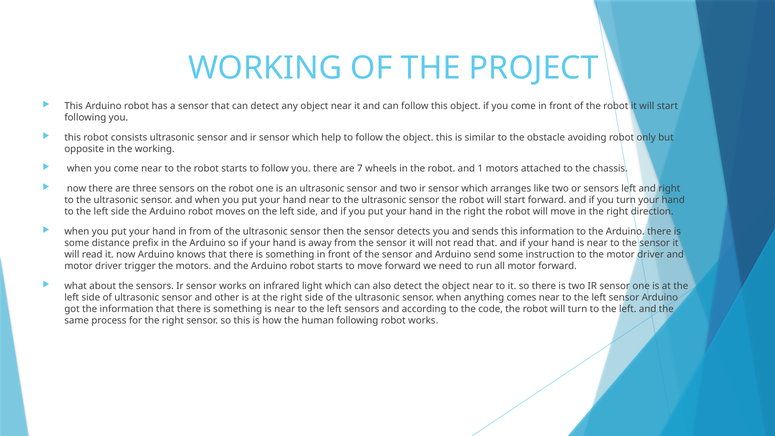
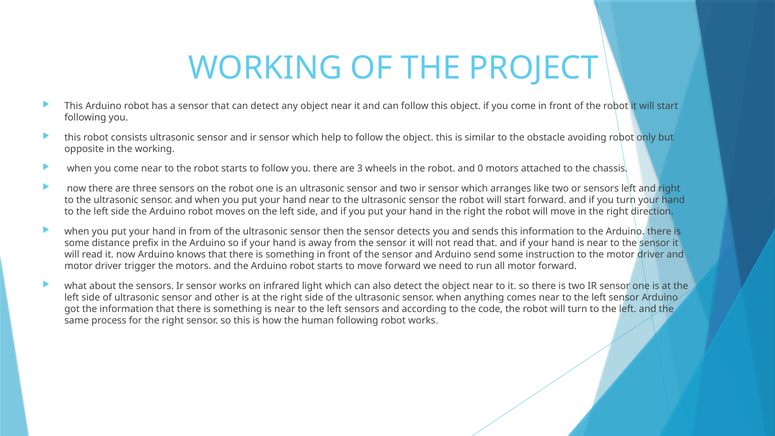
7: 7 -> 3
1: 1 -> 0
